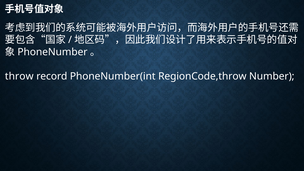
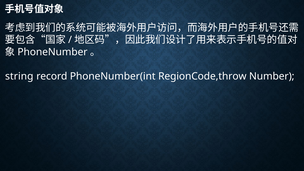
throw: throw -> string
